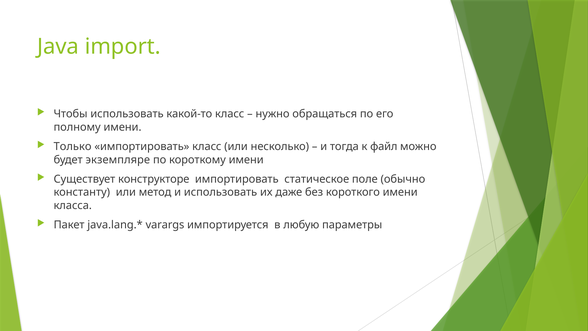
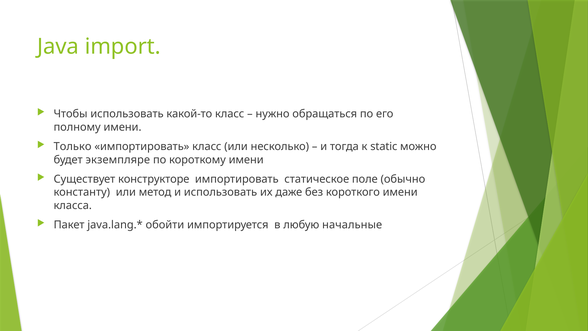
файл: файл -> static
varargs: varargs -> обойти
параметры: параметры -> начальные
